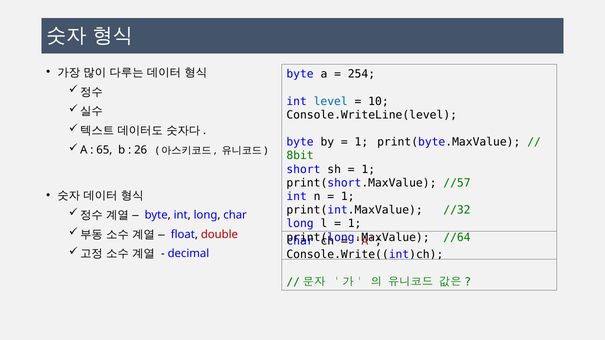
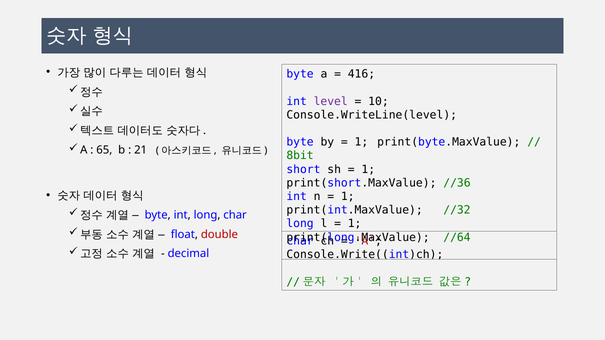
254: 254 -> 416
level colour: blue -> purple
26: 26 -> 21
//57: //57 -> //36
